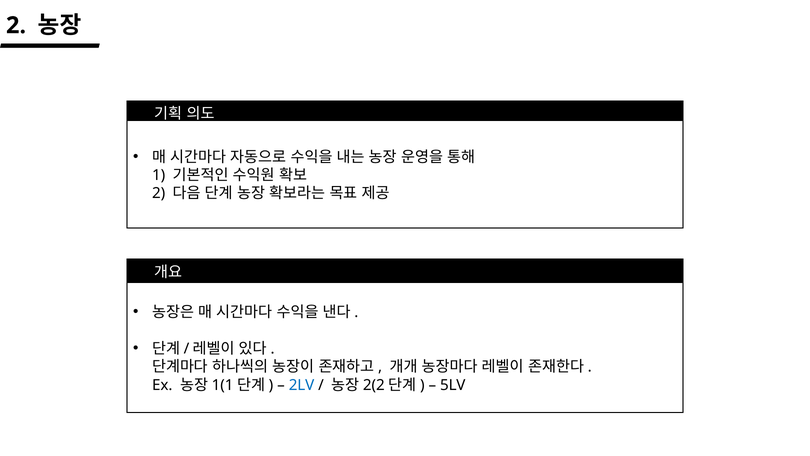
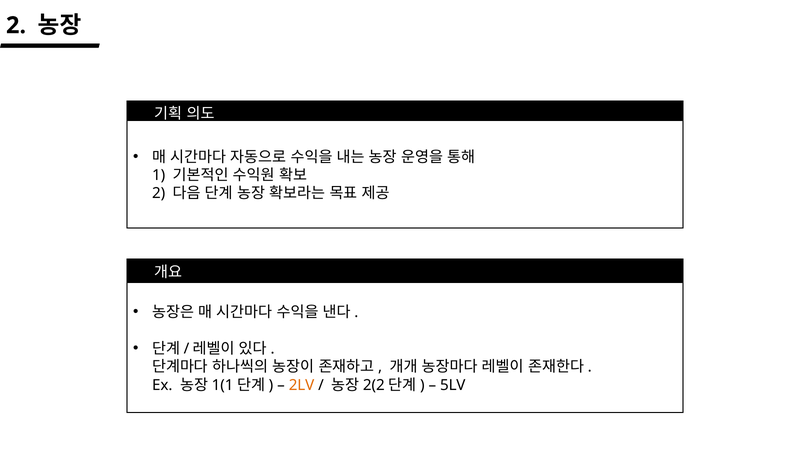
2LV colour: blue -> orange
